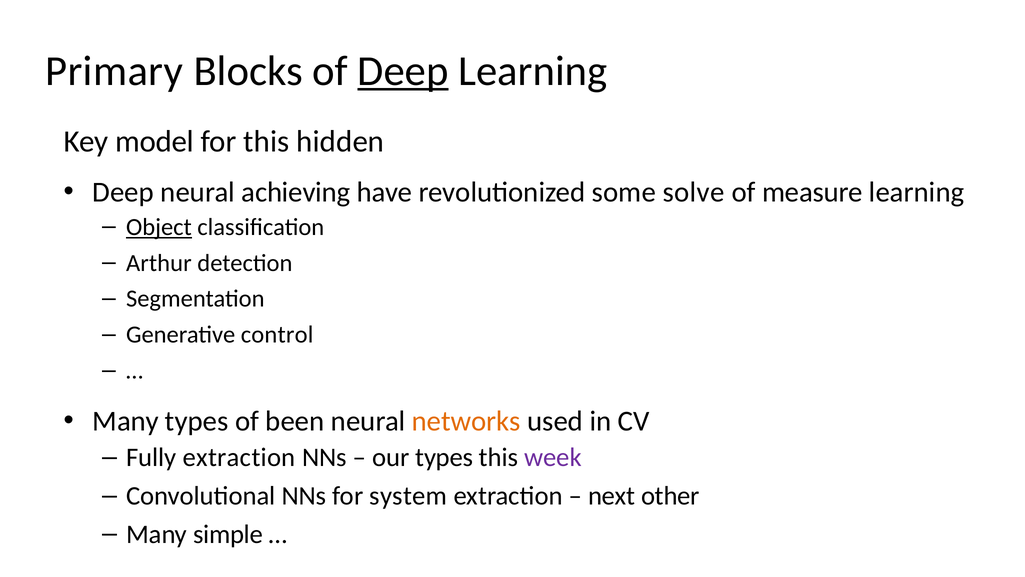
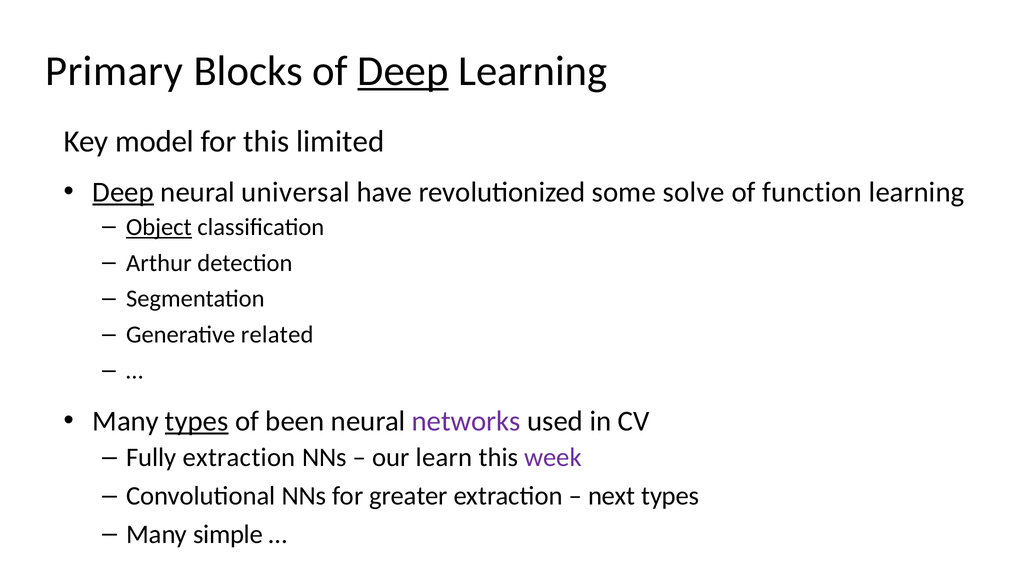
hidden: hidden -> limited
Deep at (123, 192) underline: none -> present
achieving: achieving -> universal
measure: measure -> function
control: control -> related
types at (197, 421) underline: none -> present
networks colour: orange -> purple
our types: types -> learn
system: system -> greater
next other: other -> types
